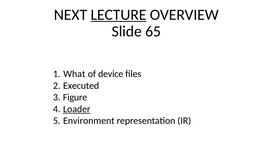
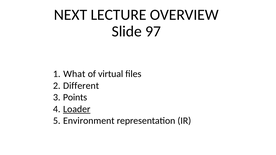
LECTURE underline: present -> none
65: 65 -> 97
device: device -> virtual
Executed: Executed -> Different
Figure: Figure -> Points
